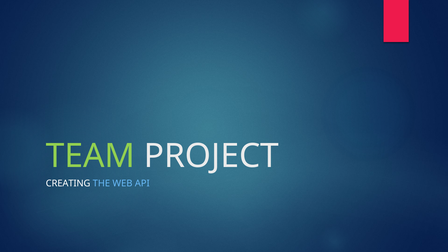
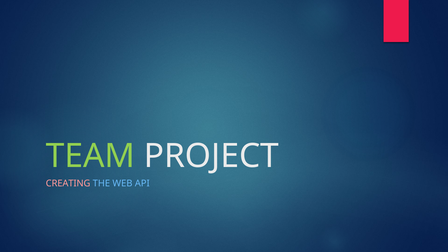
CREATING colour: white -> pink
